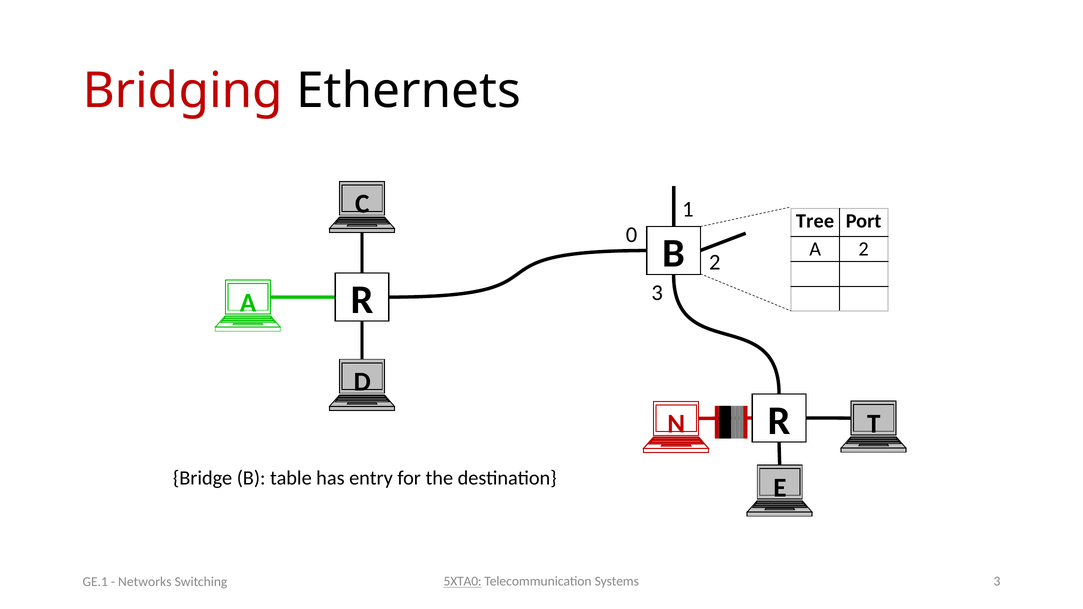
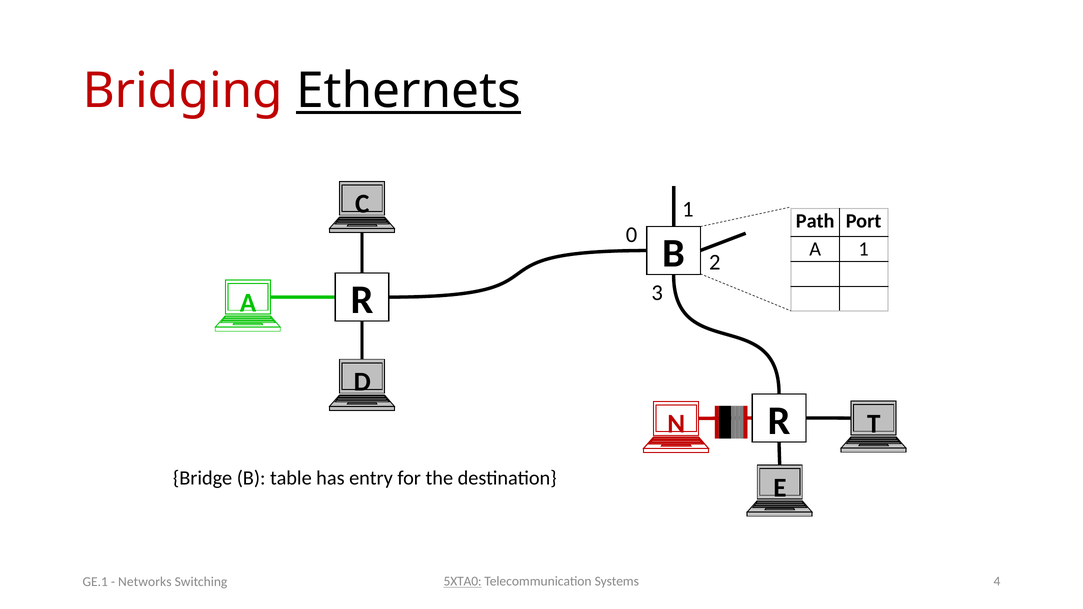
Ethernets underline: none -> present
Tree: Tree -> Path
A 2: 2 -> 1
Systems 3: 3 -> 4
